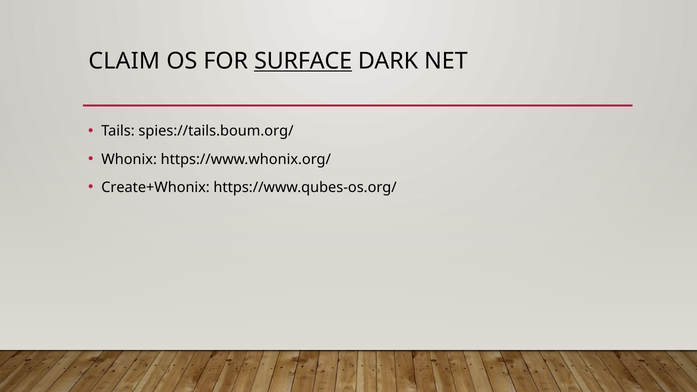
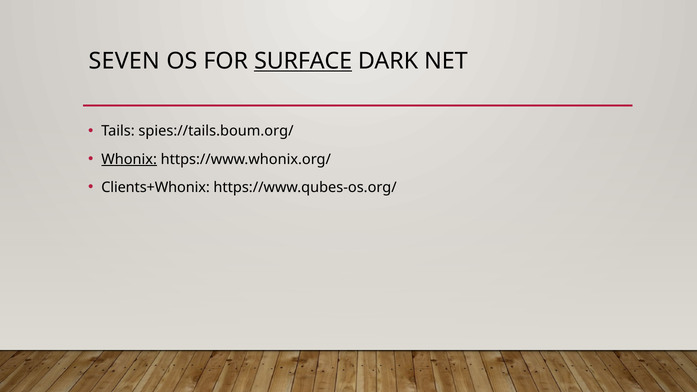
CLAIM: CLAIM -> SEVEN
Whonix underline: none -> present
Create+Whonix: Create+Whonix -> Clients+Whonix
